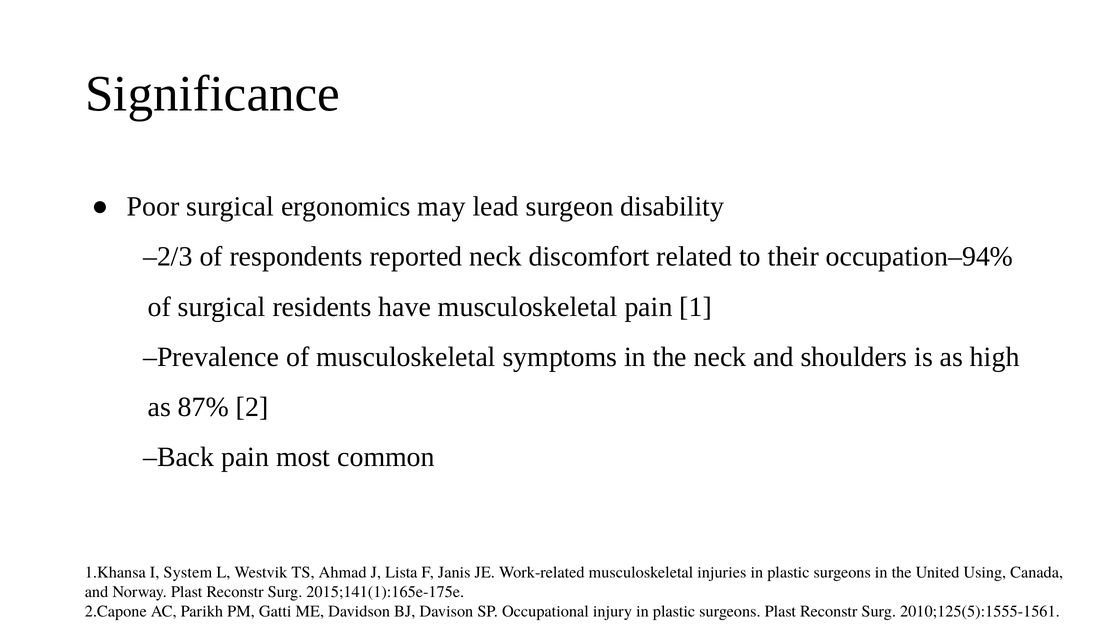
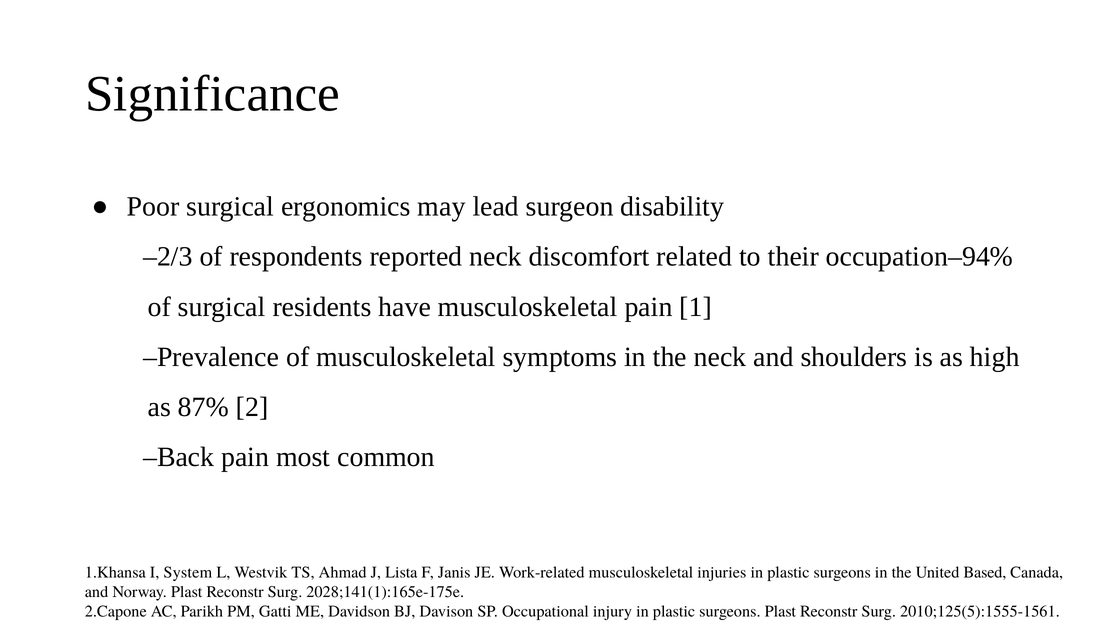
Using: Using -> Based
2015;141(1):165e‐175e: 2015;141(1):165e‐175e -> 2028;141(1):165e‐175e
